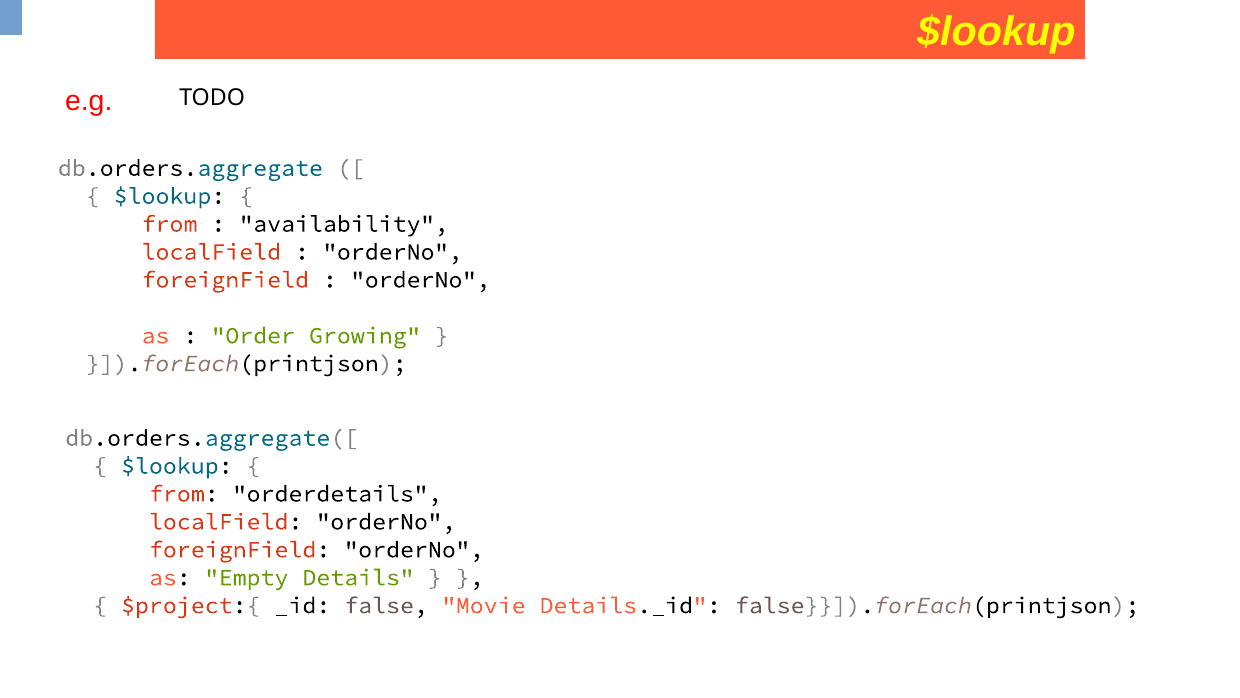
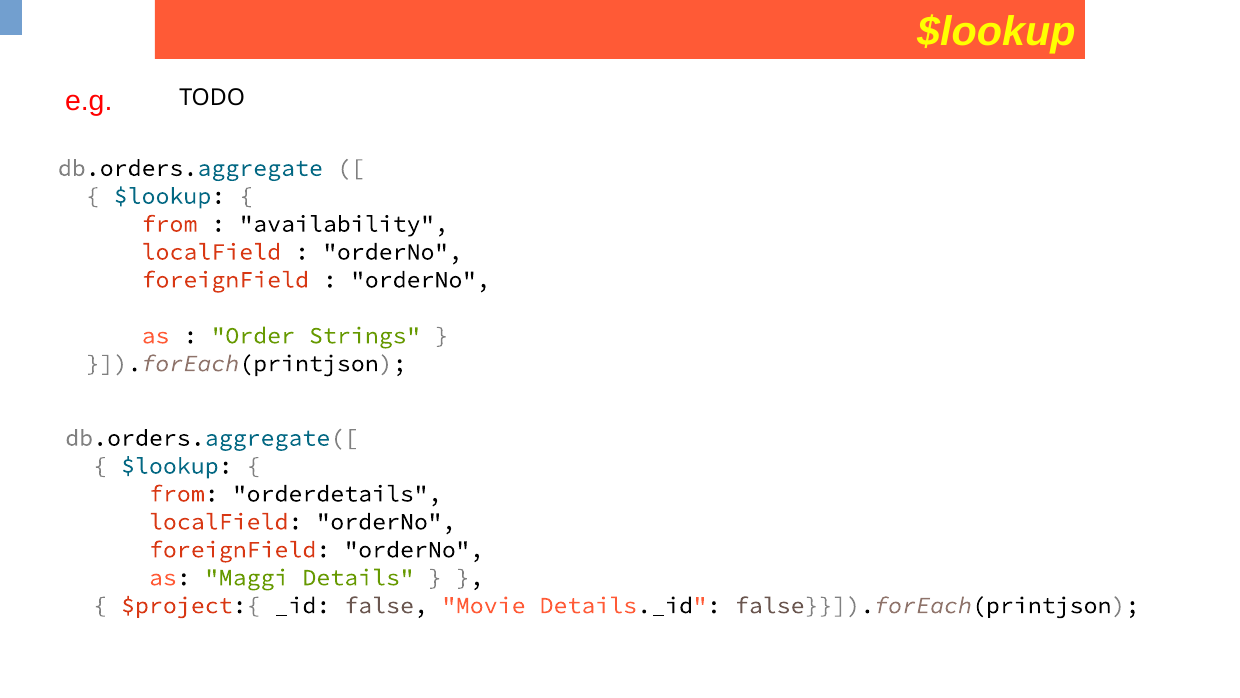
Growing: Growing -> Strings
Empty: Empty -> Maggi
